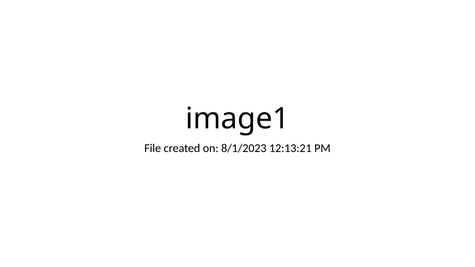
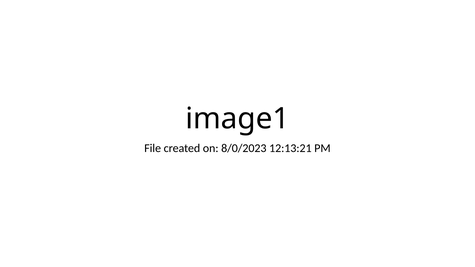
8/1/2023: 8/1/2023 -> 8/0/2023
